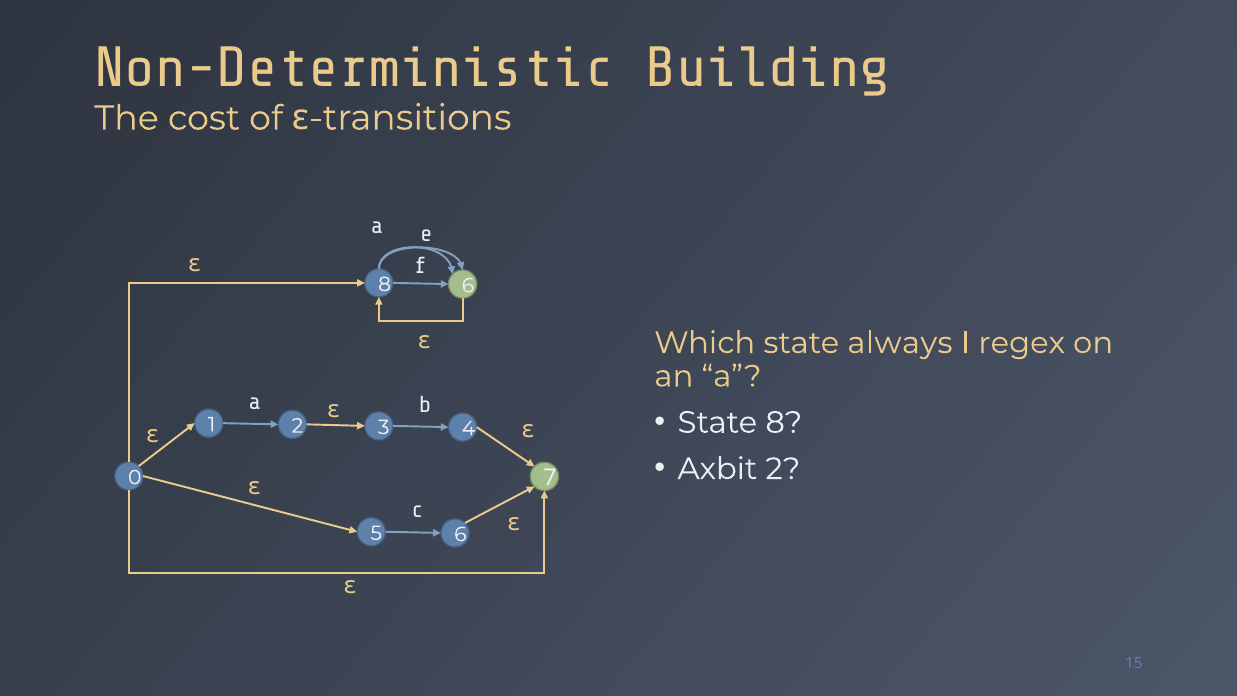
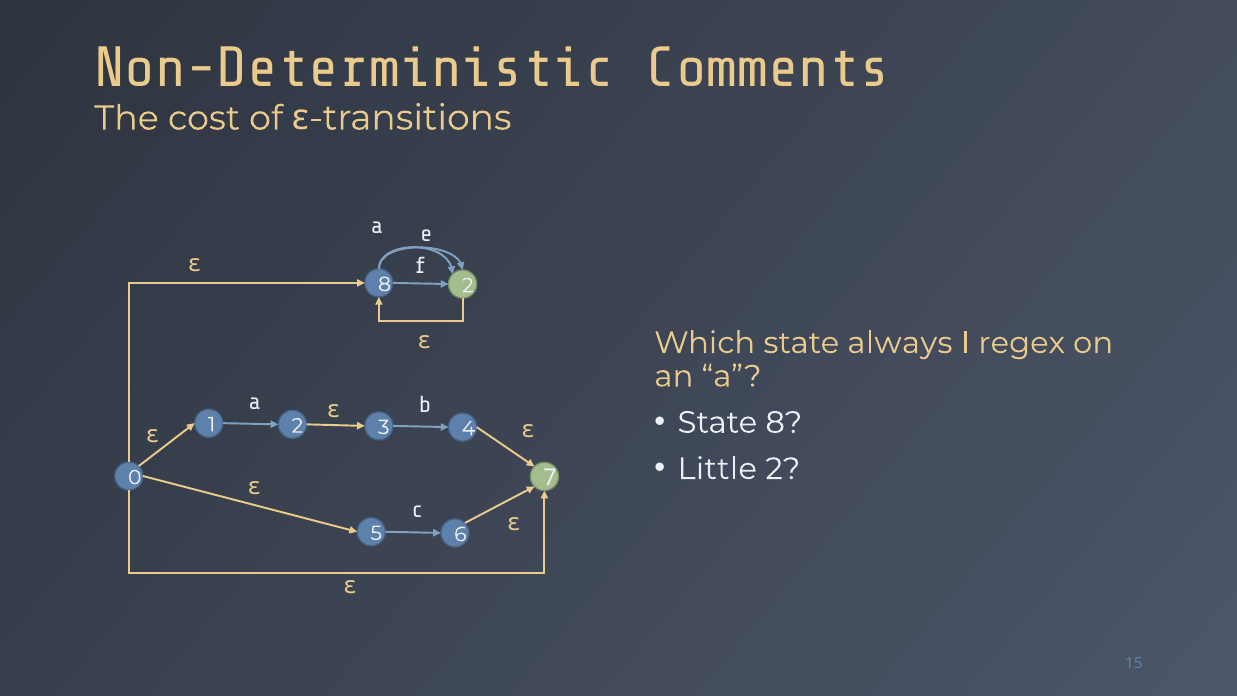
Building: Building -> Comments
8 6: 6 -> 2
Axbit: Axbit -> Little
